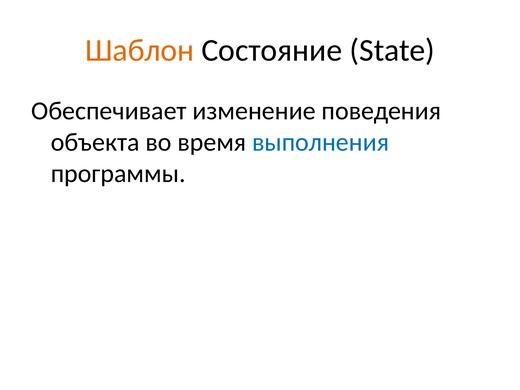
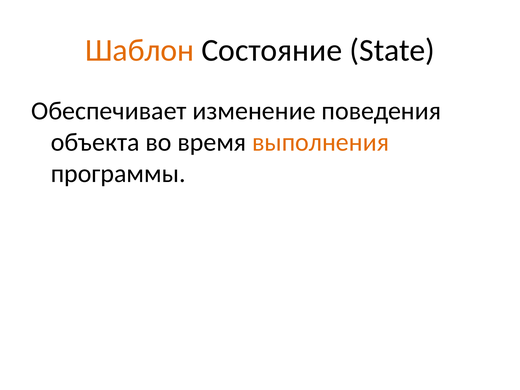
выполнения colour: blue -> orange
